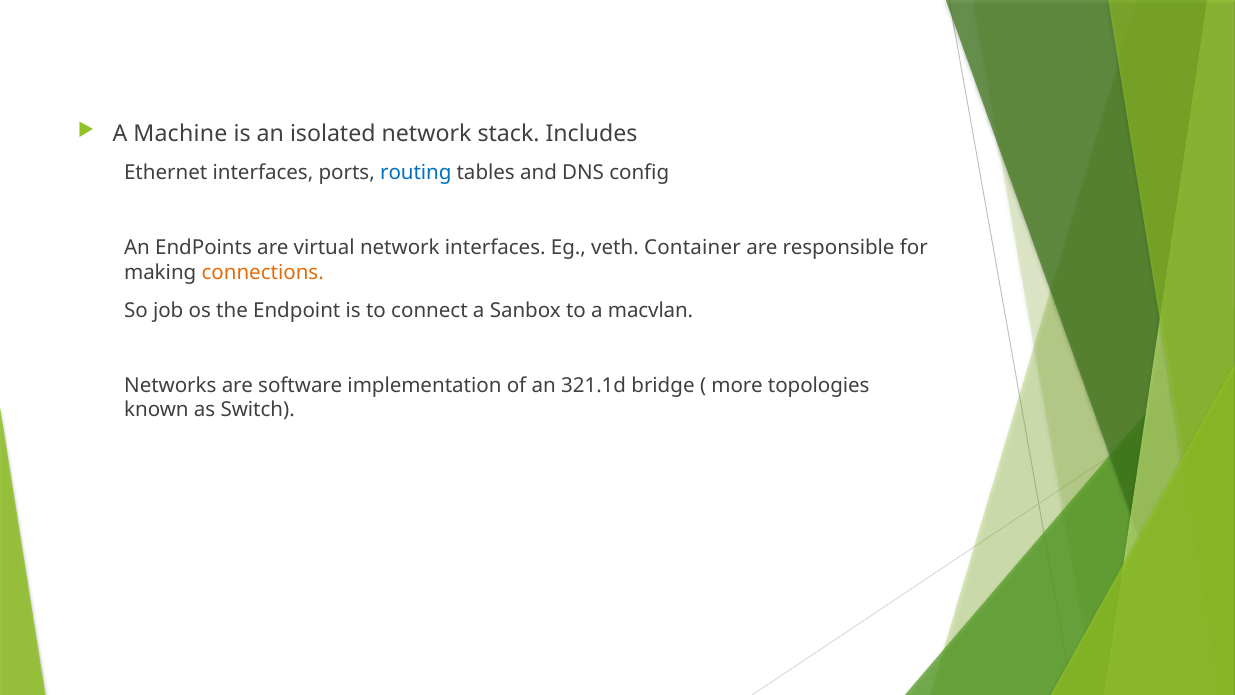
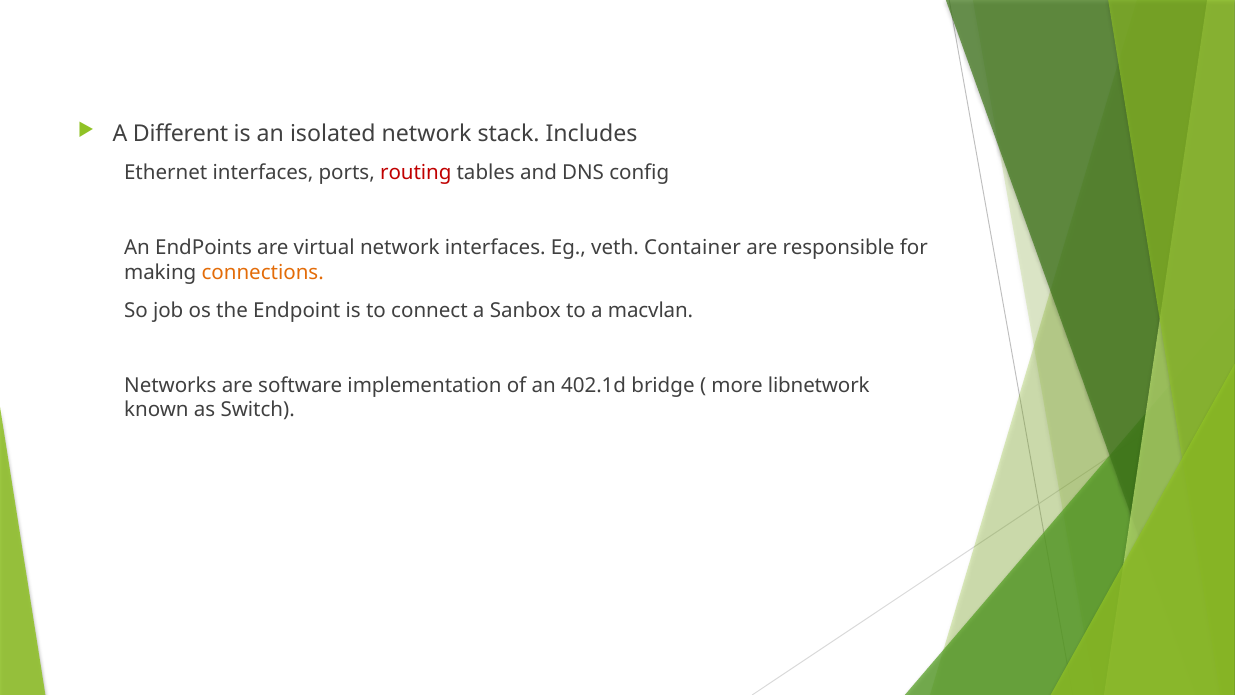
Machine: Machine -> Different
routing colour: blue -> red
321.1d: 321.1d -> 402.1d
topologies: topologies -> libnetwork
